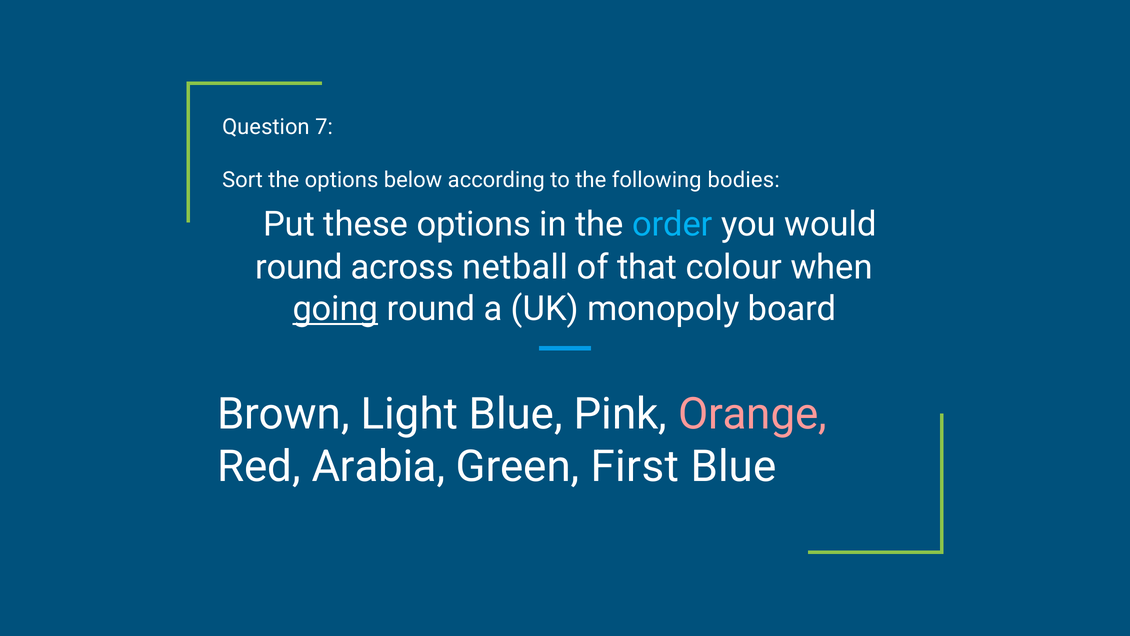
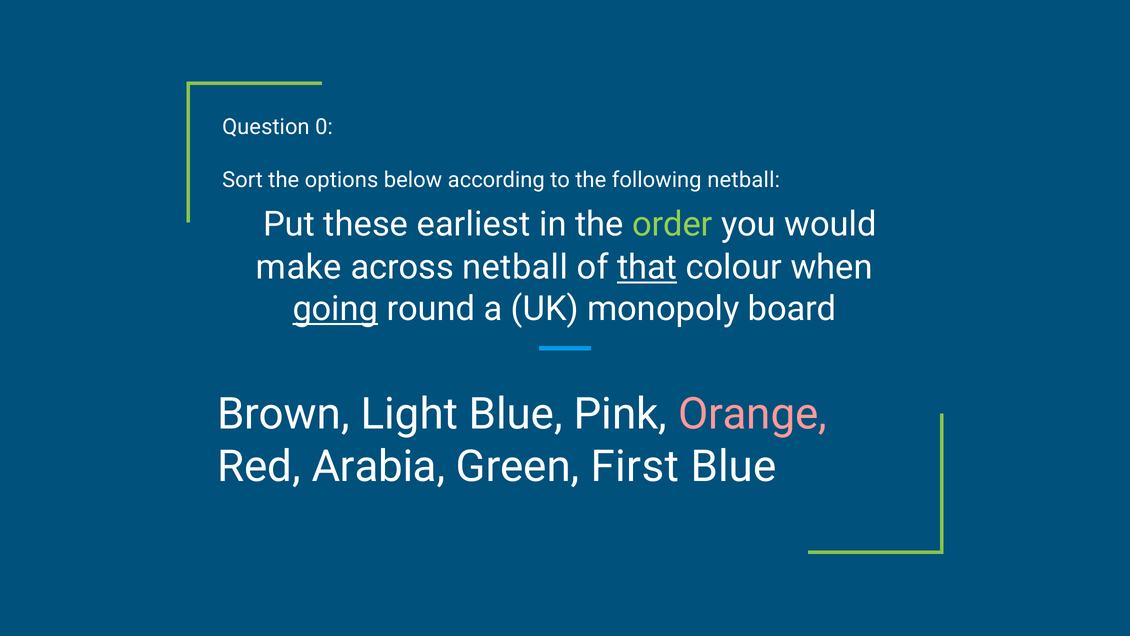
7: 7 -> 0
following bodies: bodies -> netball
these options: options -> earliest
order colour: light blue -> light green
round at (299, 267): round -> make
that underline: none -> present
